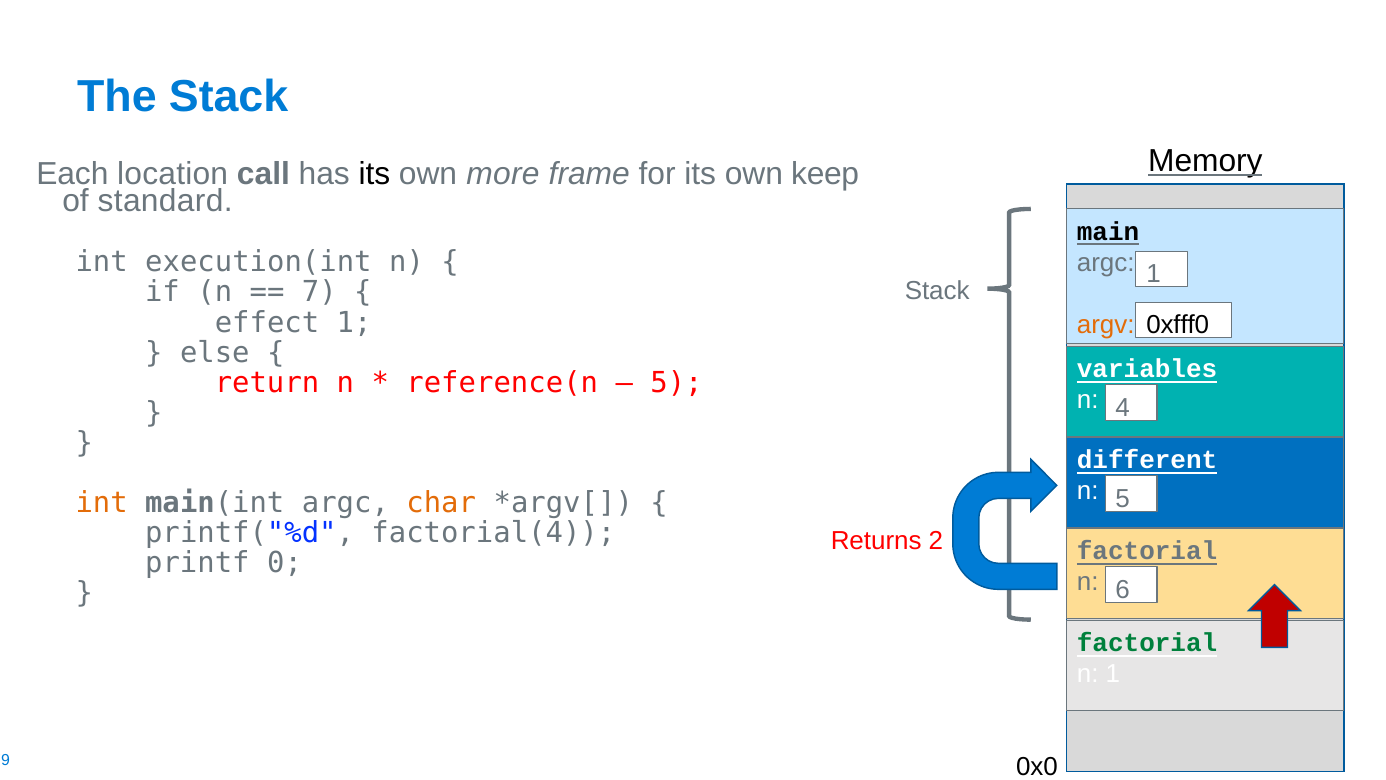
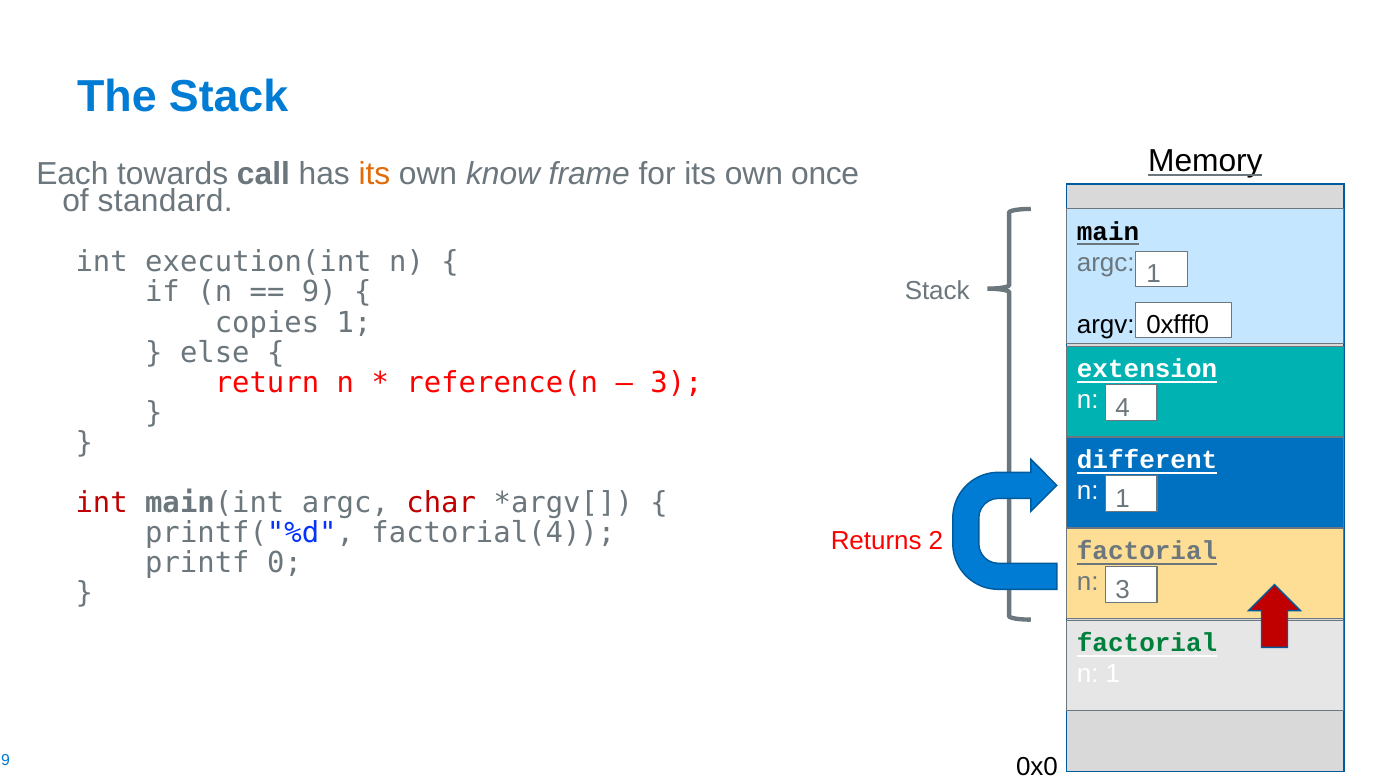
location: location -> towards
its at (374, 174) colour: black -> orange
more: more -> know
keep: keep -> once
7: 7 -> 9
effect: effect -> copies
argv colour: orange -> black
variables: variables -> extension
5 at (676, 382): 5 -> 3
5 at (1123, 498): 5 -> 1
int at (102, 503) colour: orange -> red
char colour: orange -> red
n 6: 6 -> 3
